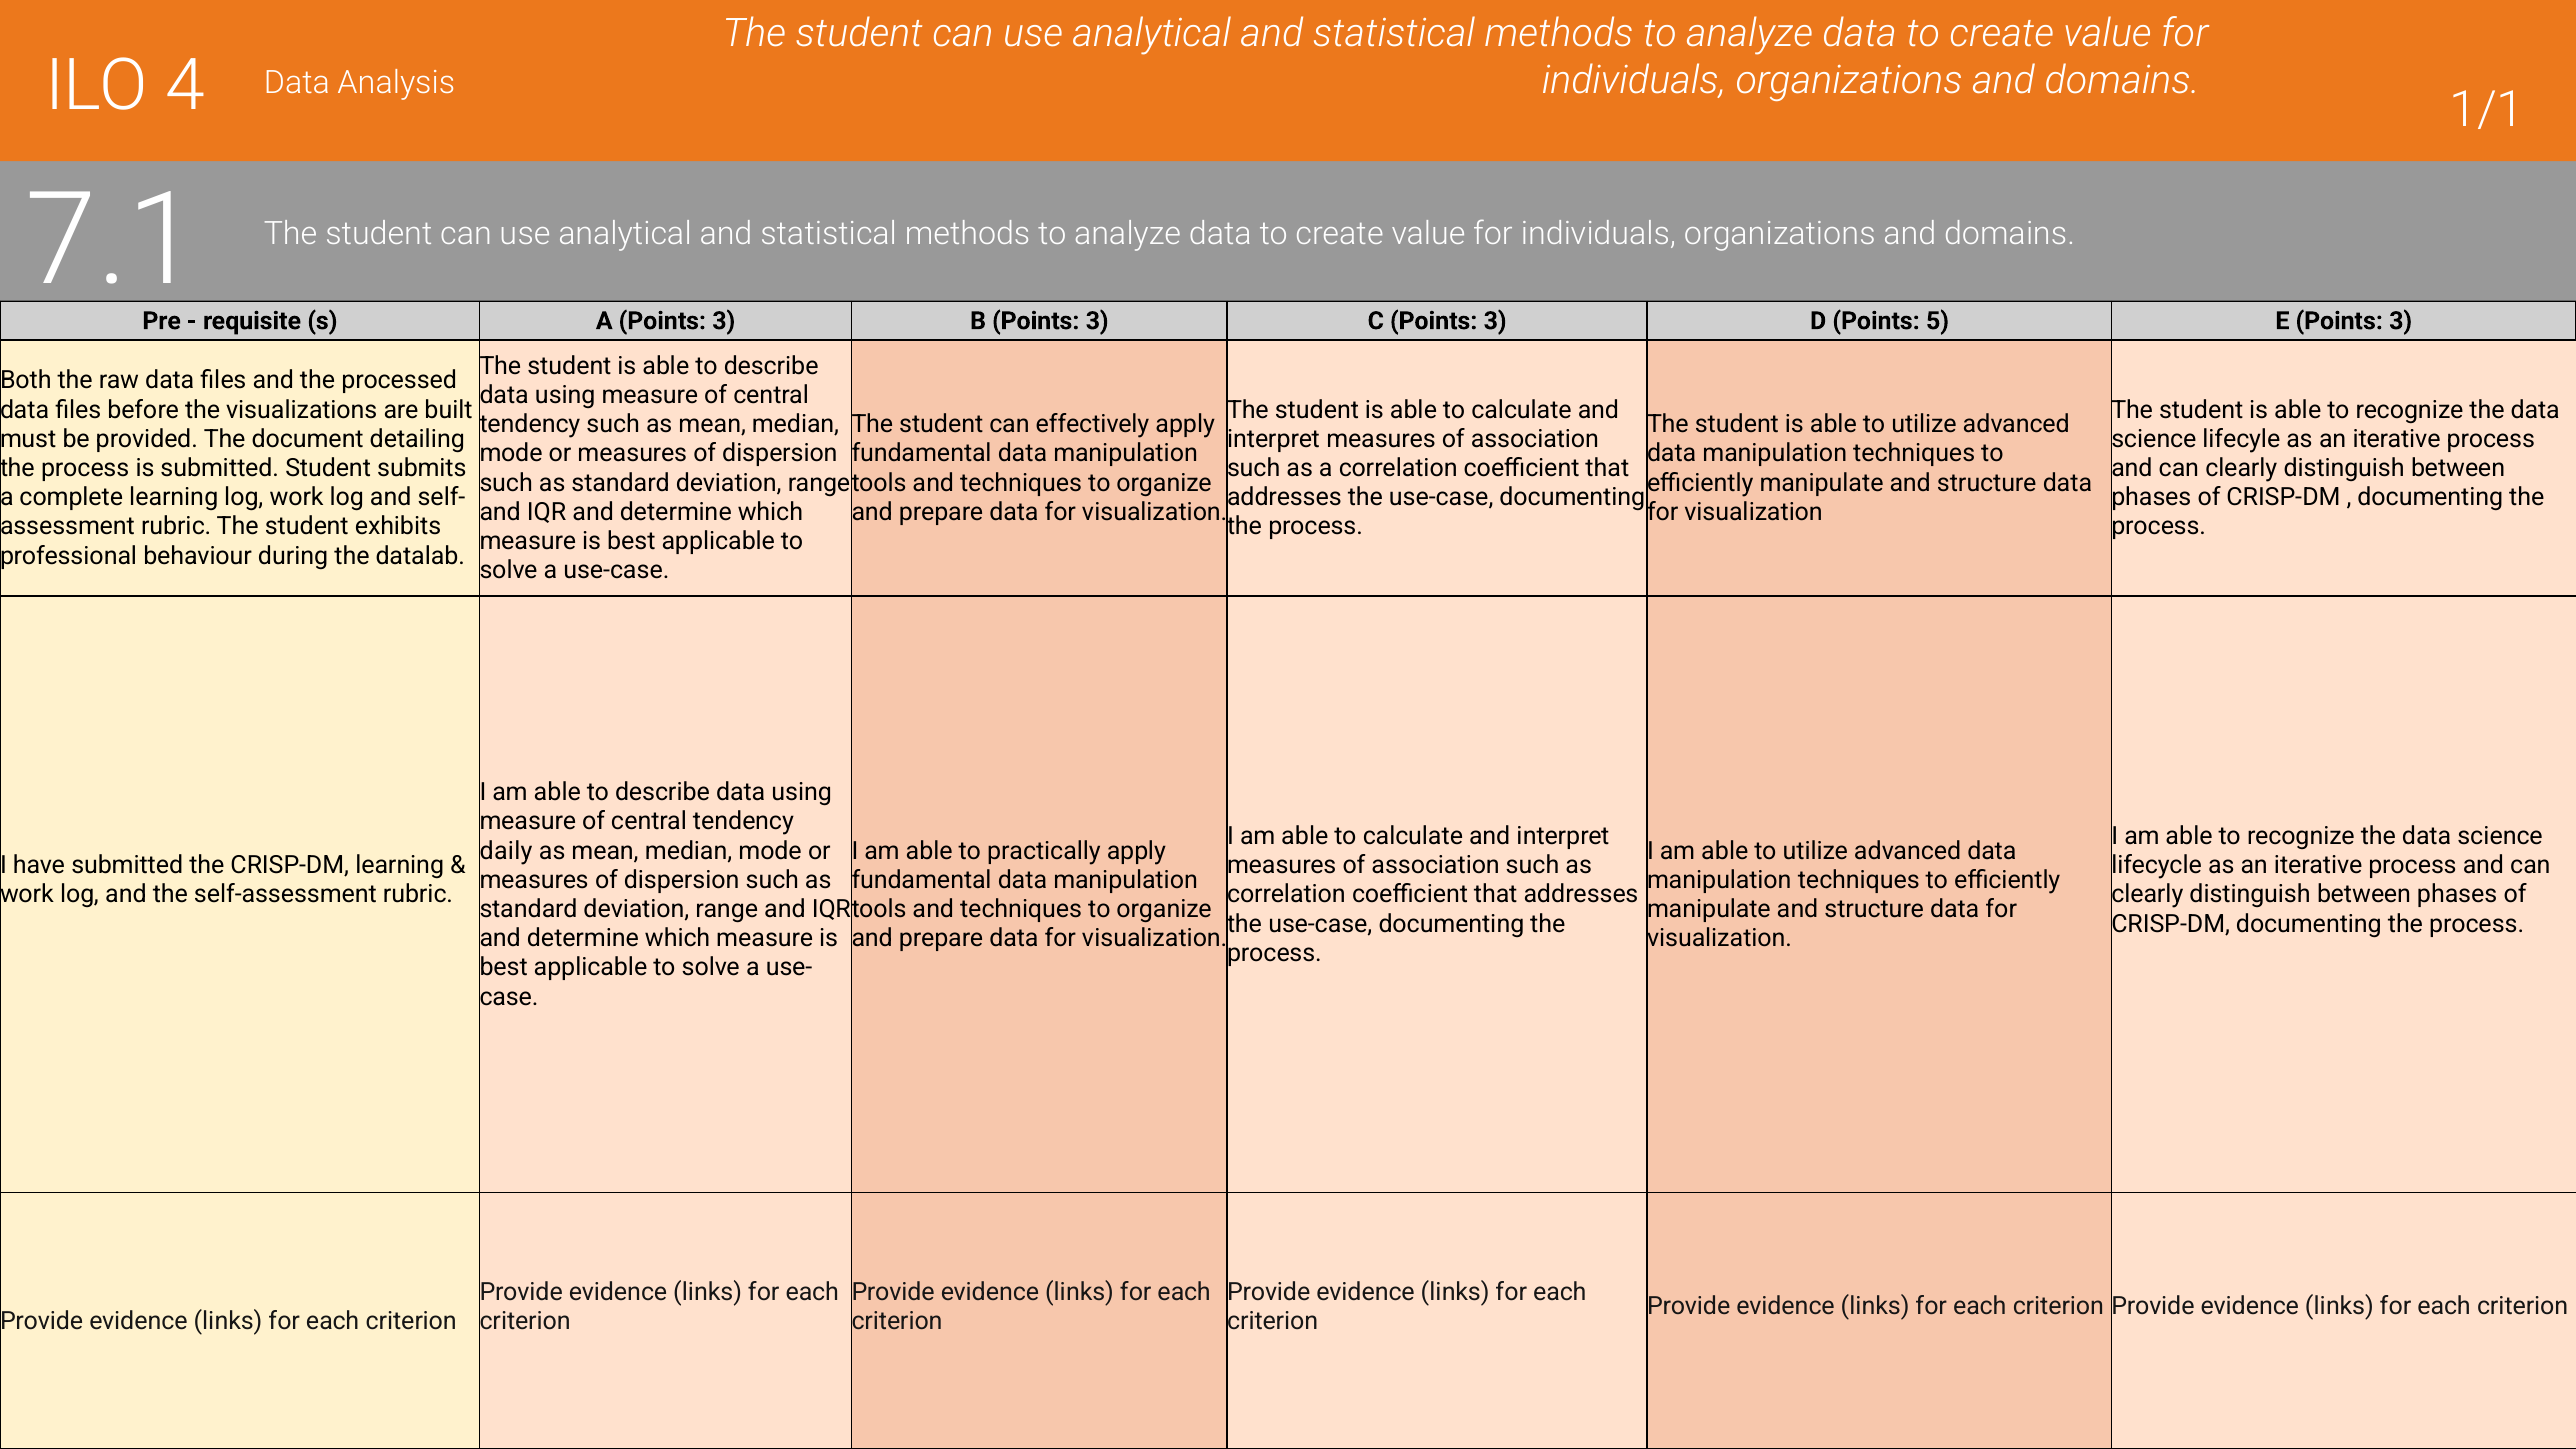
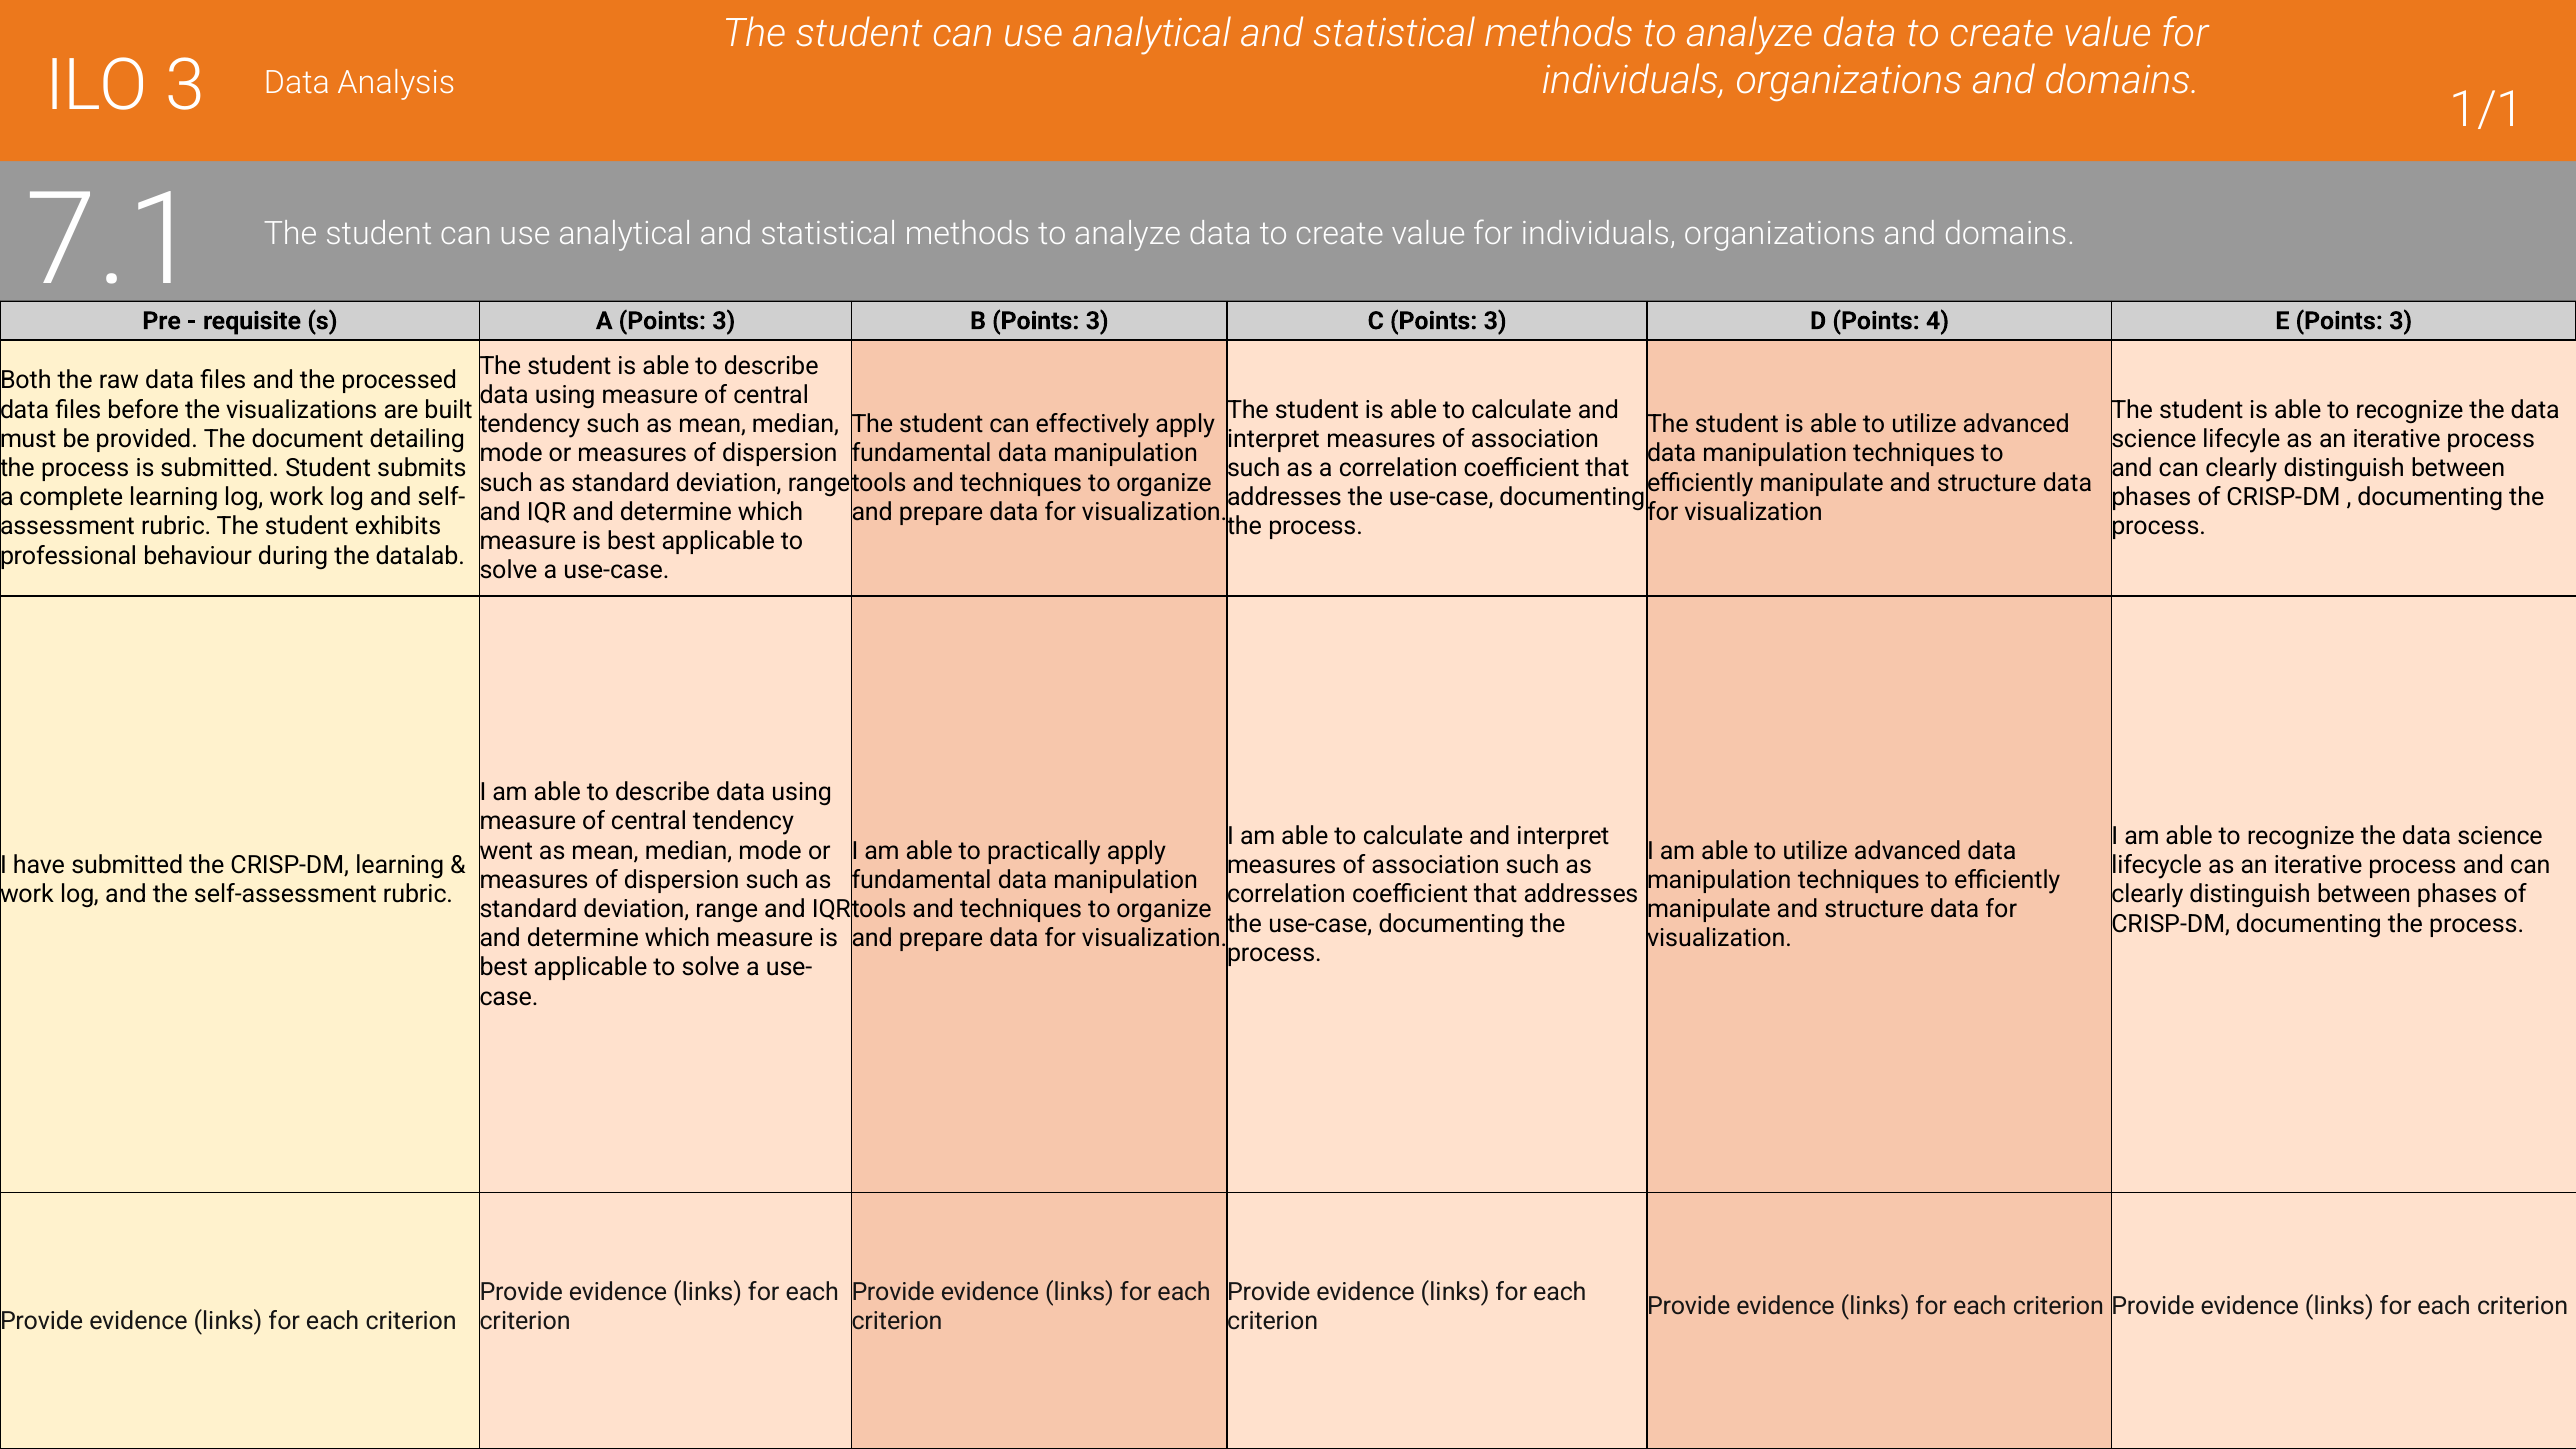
ILO 4: 4 -> 3
5: 5 -> 4
daily: daily -> went
